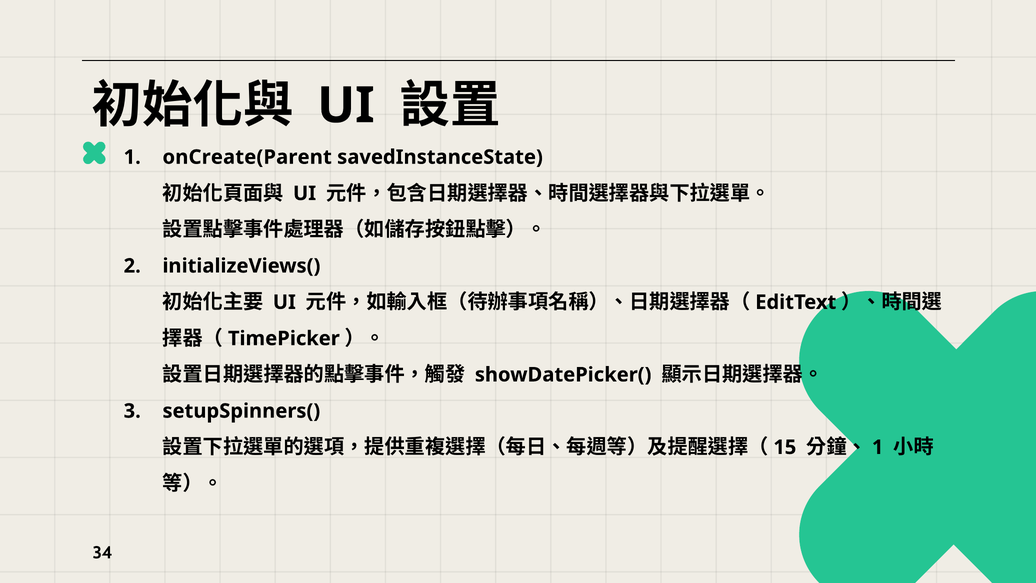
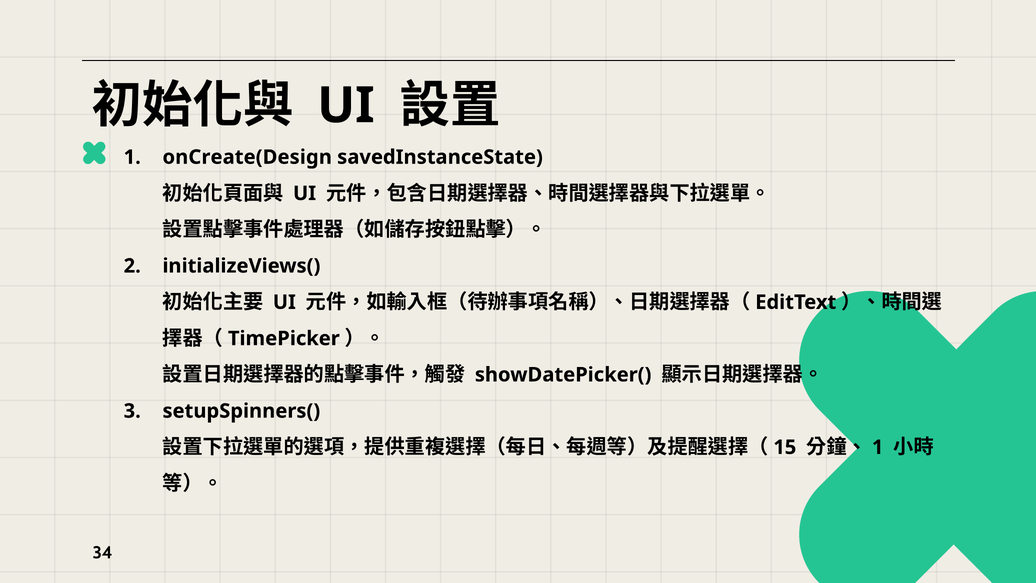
onCreate(Parent: onCreate(Parent -> onCreate(Design
